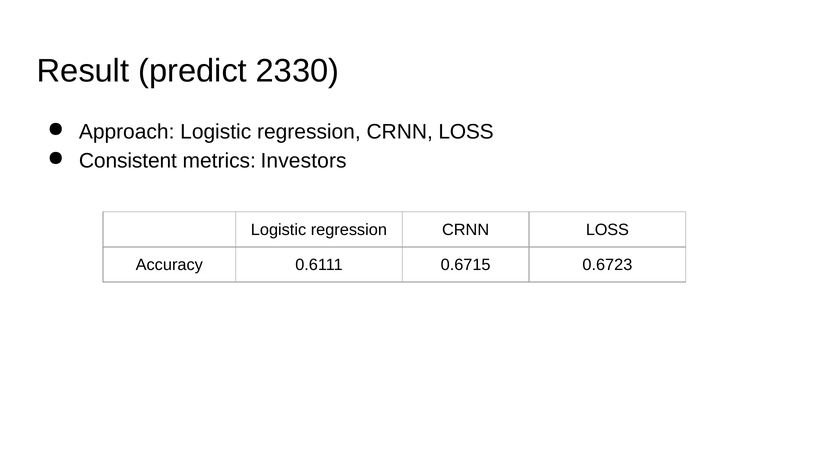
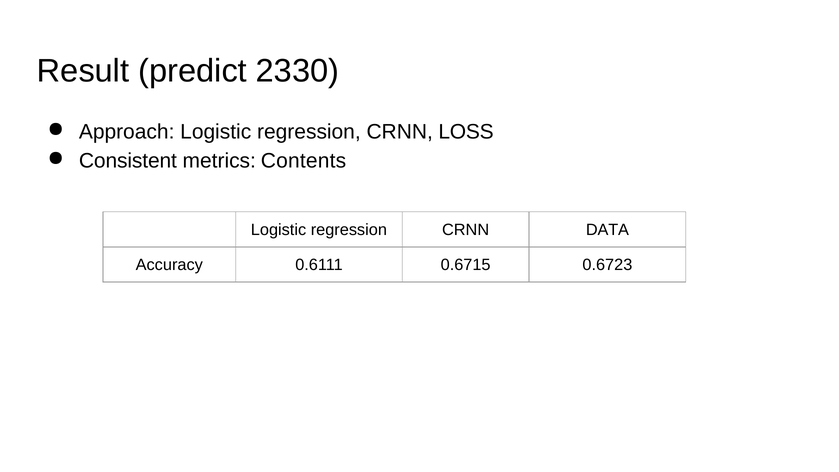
Investors: Investors -> Contents
LOSS at (607, 230): LOSS -> DATA
